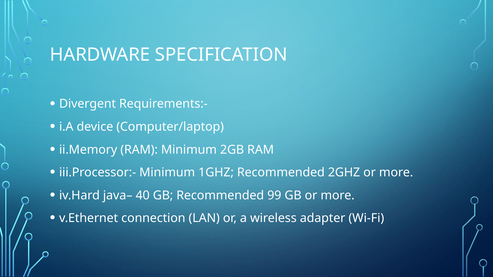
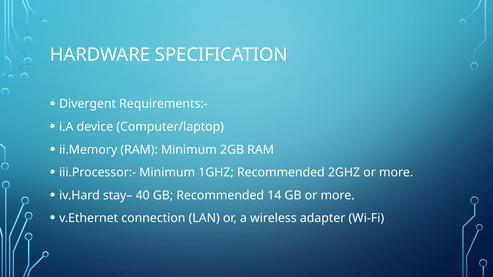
java–: java– -> stay–
99: 99 -> 14
